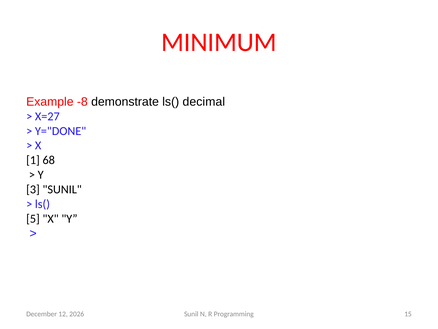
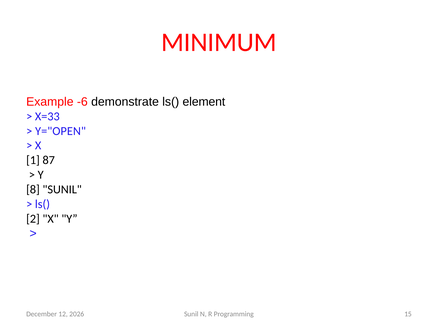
-8: -8 -> -6
decimal: decimal -> element
X=27: X=27 -> X=33
Y="DONE: Y="DONE -> Y="OPEN
68: 68 -> 87
3: 3 -> 8
5: 5 -> 2
